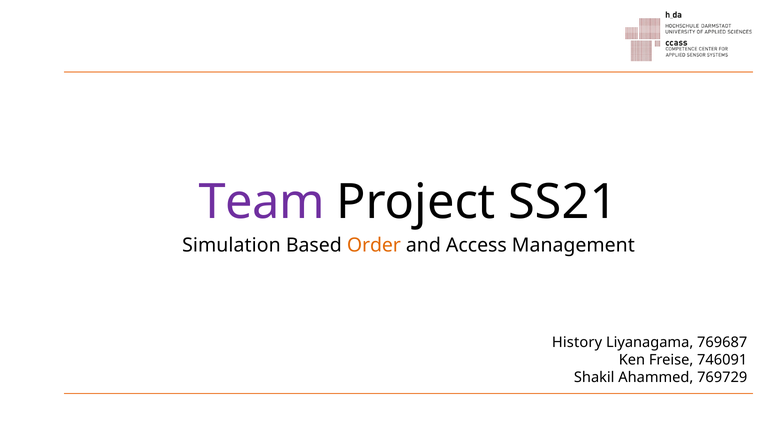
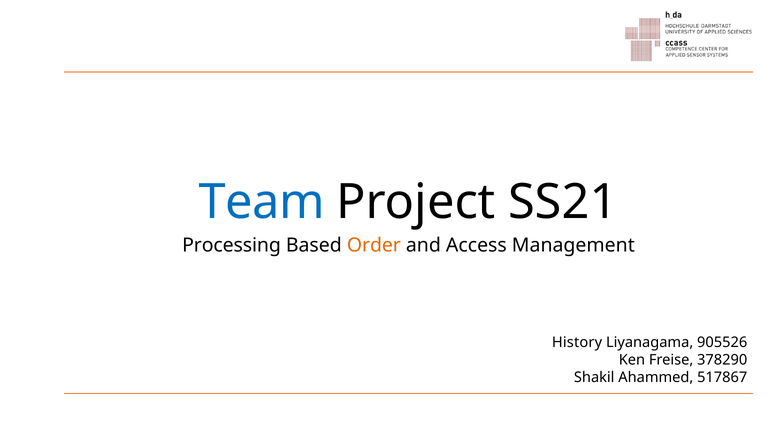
Team colour: purple -> blue
Simulation: Simulation -> Processing
769687: 769687 -> 905526
746091: 746091 -> 378290
769729: 769729 -> 517867
